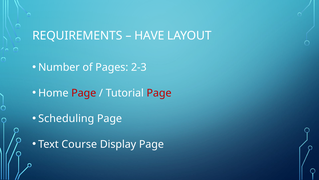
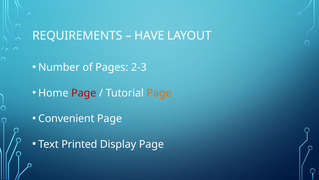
Page at (159, 93) colour: red -> orange
Scheduling: Scheduling -> Convenient
Course: Course -> Printed
